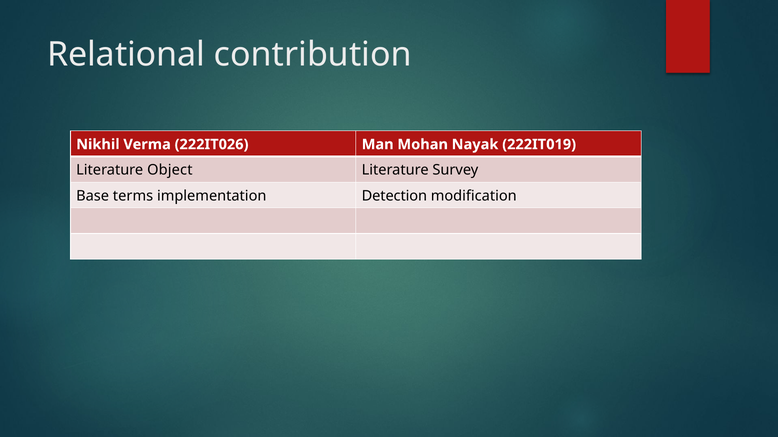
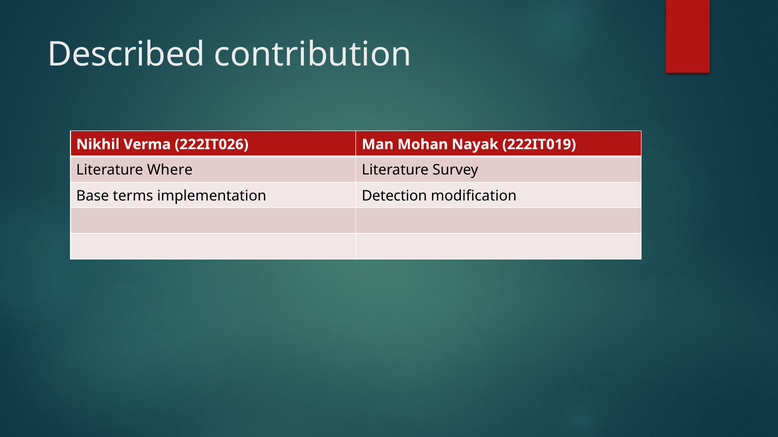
Relational: Relational -> Described
Object: Object -> Where
